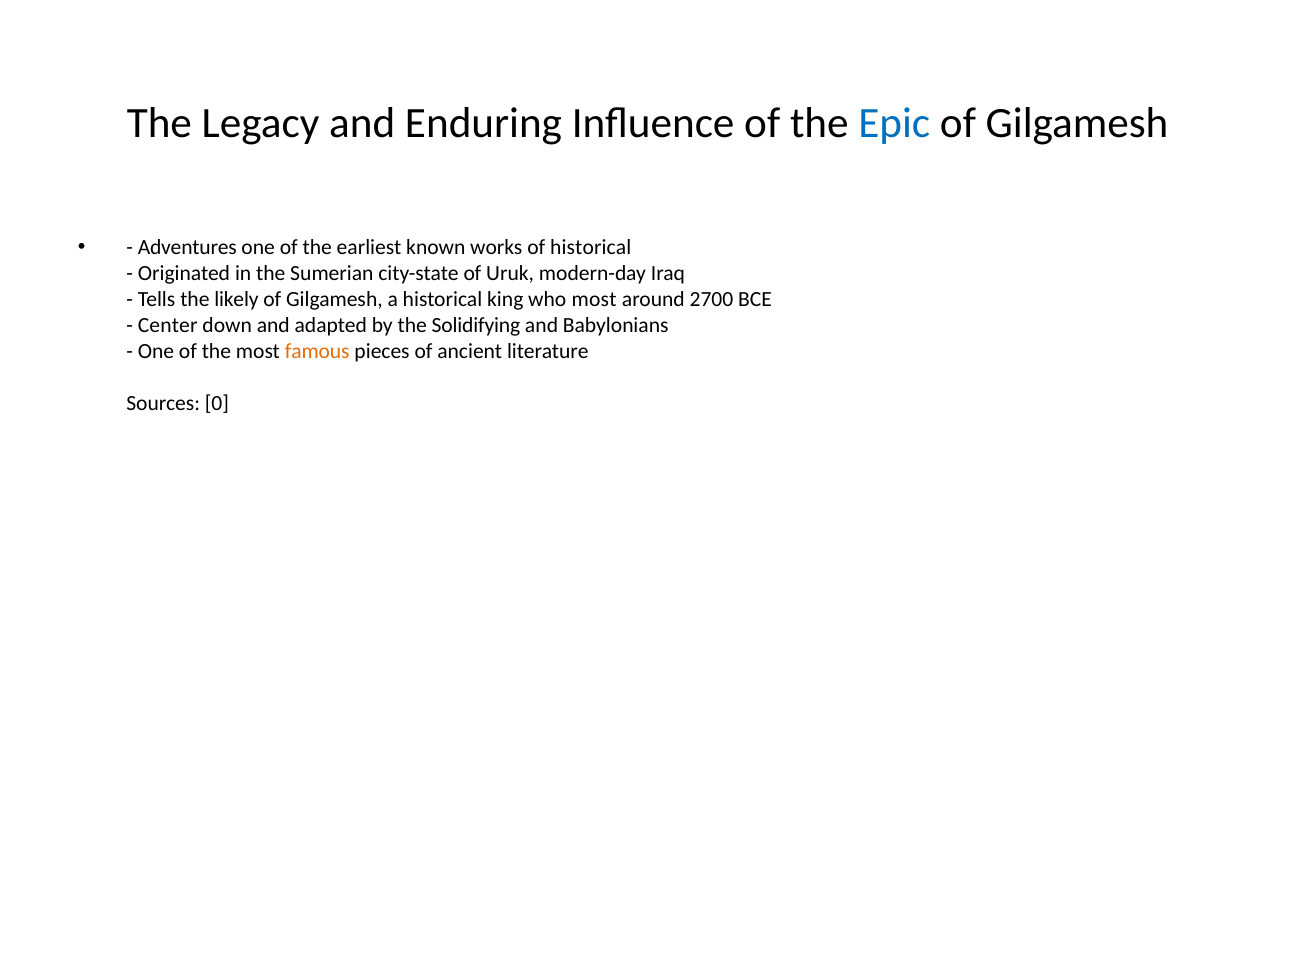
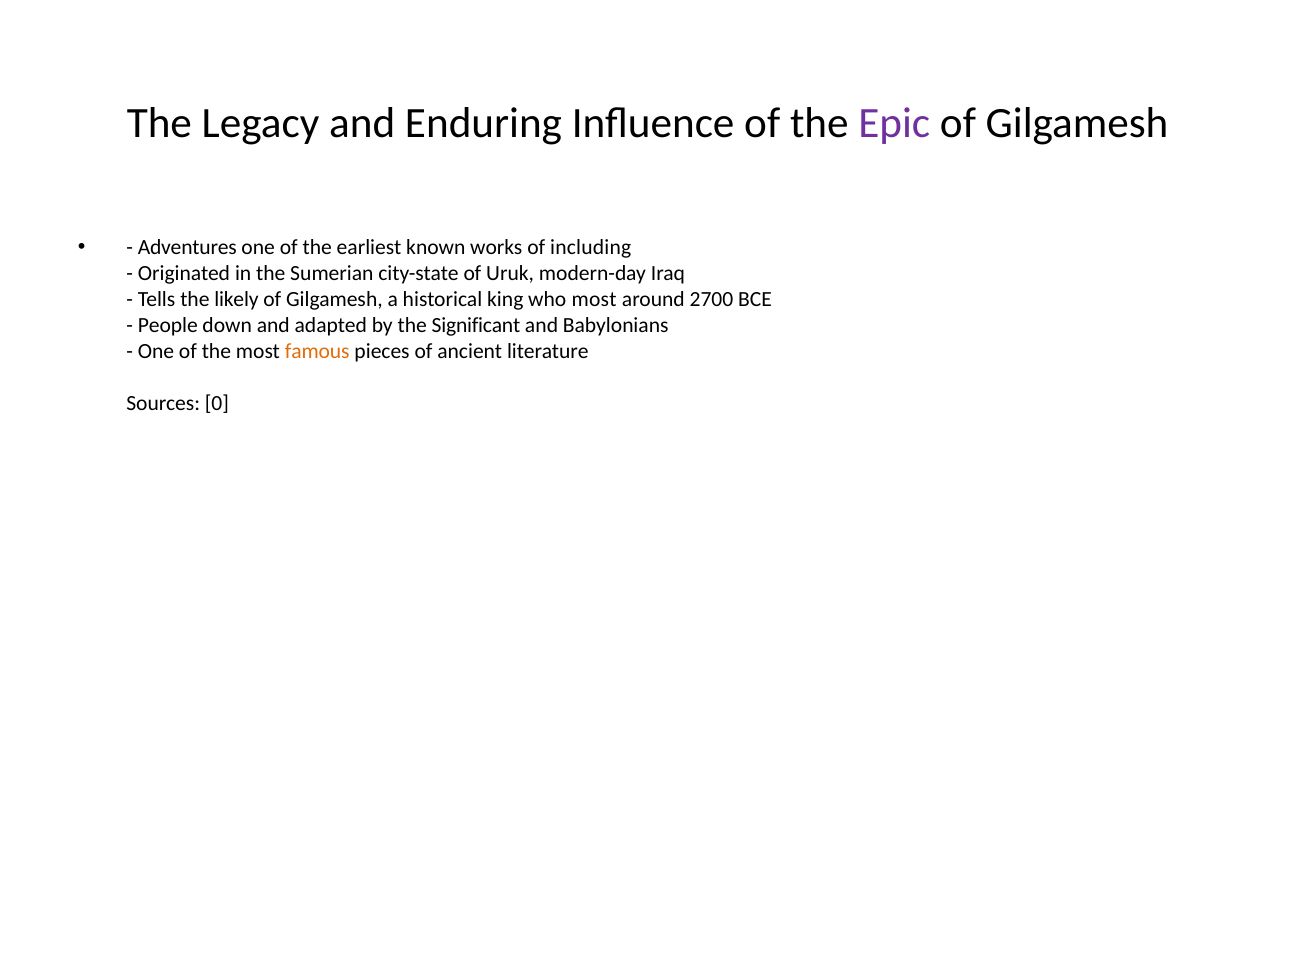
Epic colour: blue -> purple
of historical: historical -> including
Center: Center -> People
Solidifying: Solidifying -> Significant
